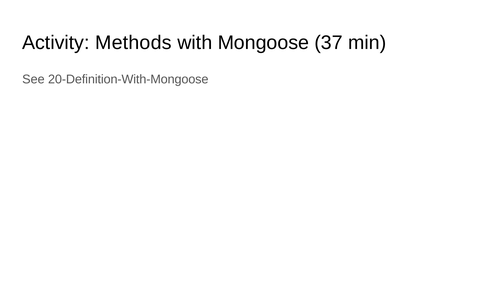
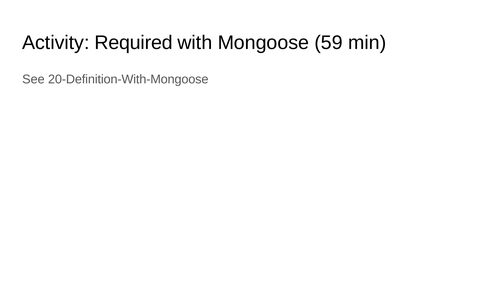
Methods: Methods -> Required
37: 37 -> 59
